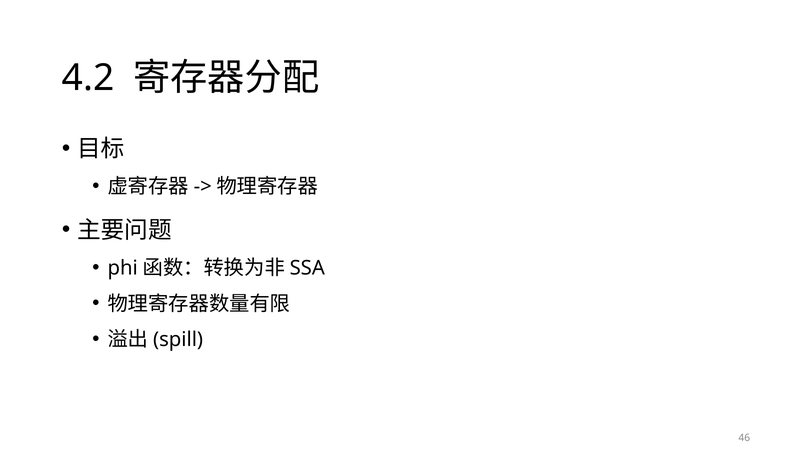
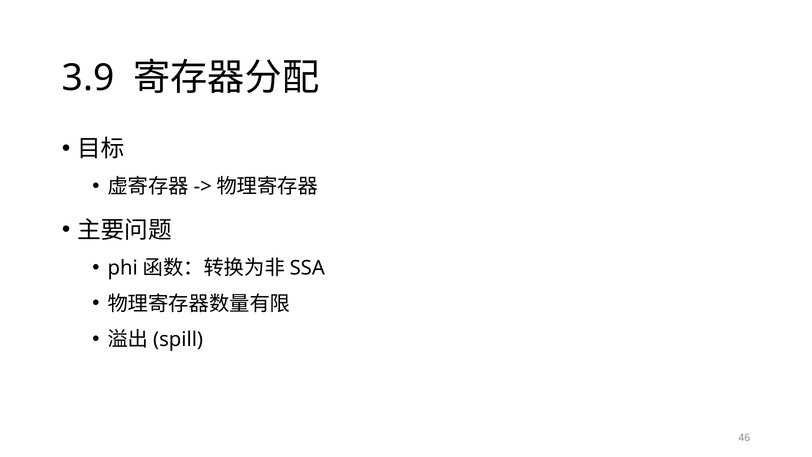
4.2: 4.2 -> 3.9
